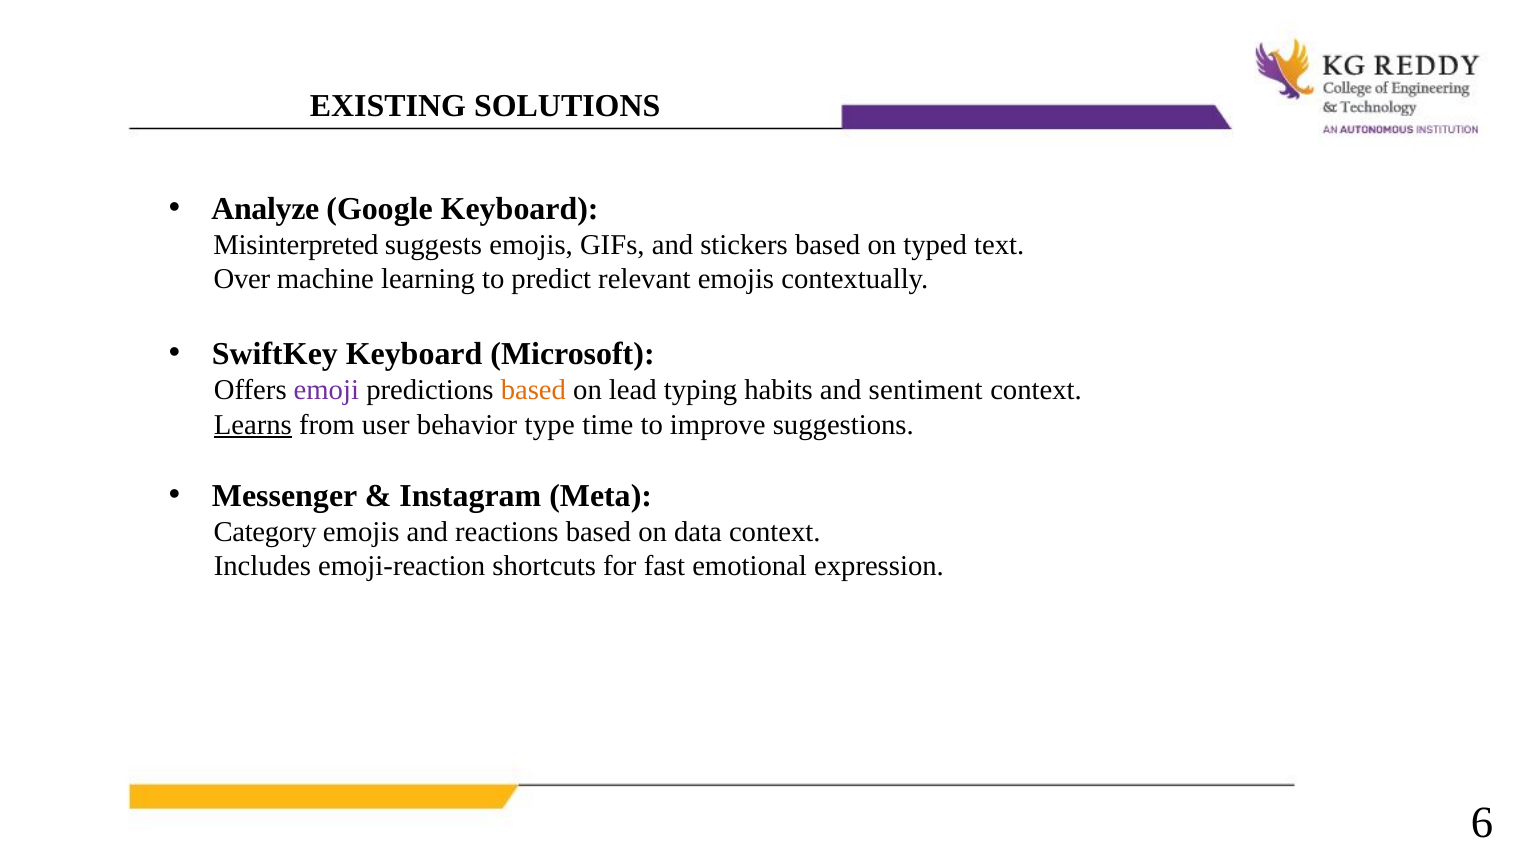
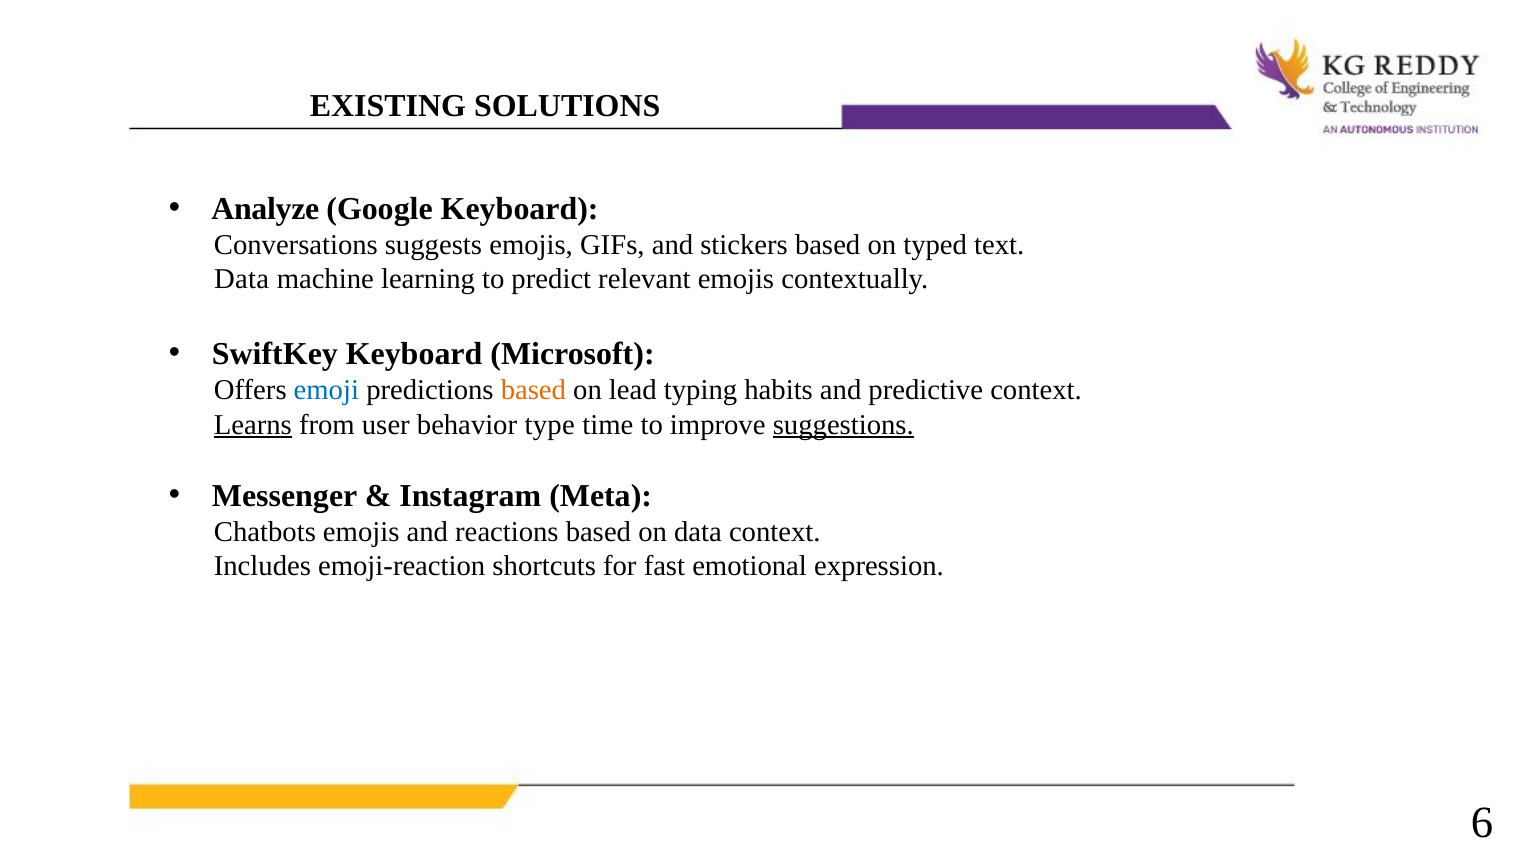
Misinterpreted: Misinterpreted -> Conversations
Over at (242, 279): Over -> Data
emoji colour: purple -> blue
sentiment: sentiment -> predictive
suggestions underline: none -> present
Category: Category -> Chatbots
